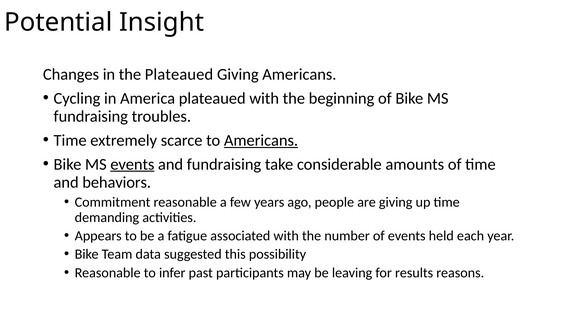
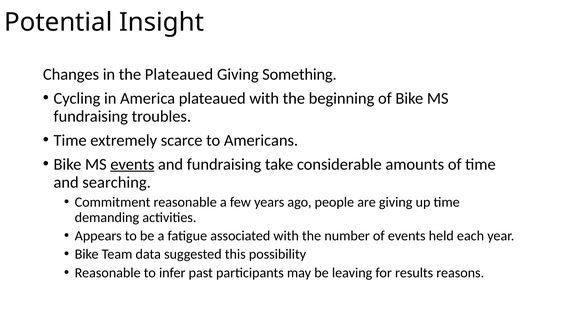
Giving Americans: Americans -> Something
Americans at (261, 140) underline: present -> none
behaviors: behaviors -> searching
